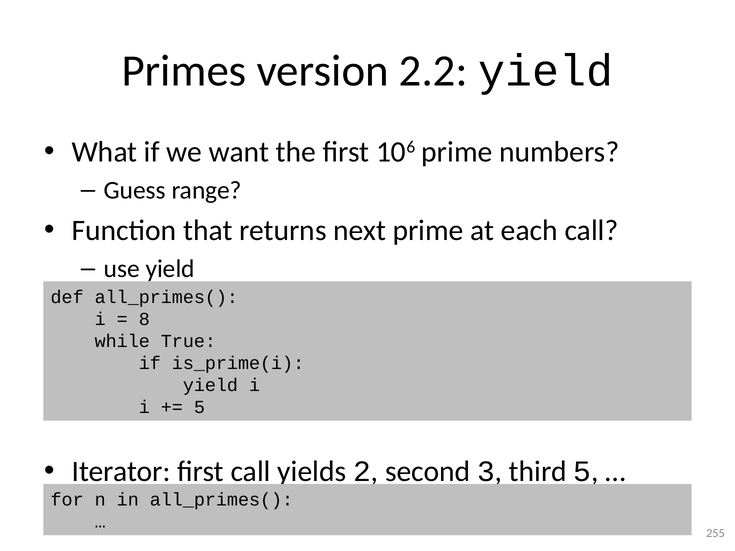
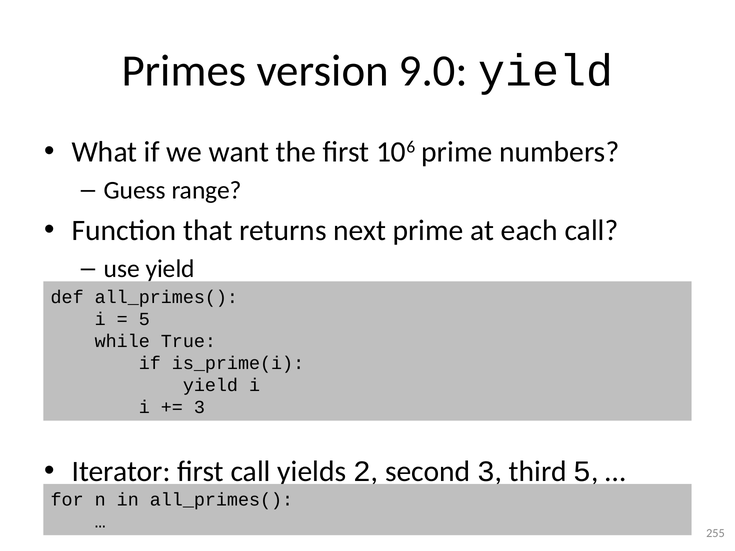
2.2: 2.2 -> 9.0
8 at (144, 319): 8 -> 5
5 at (199, 408): 5 -> 3
